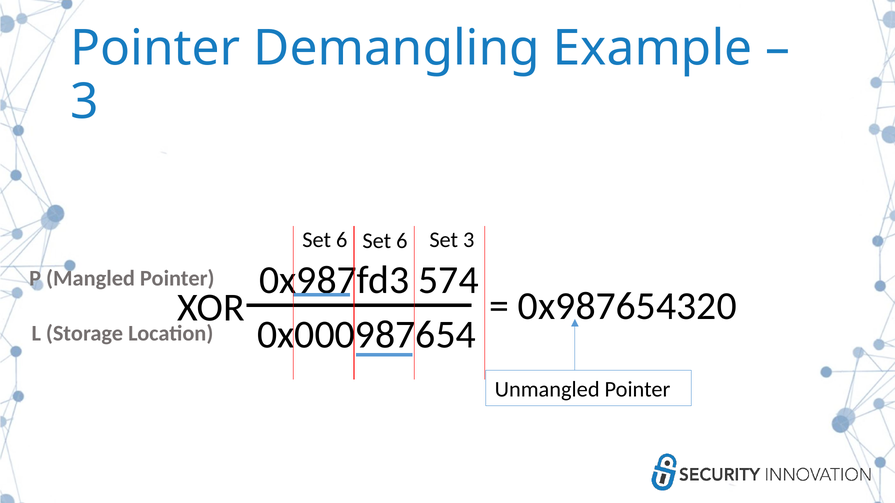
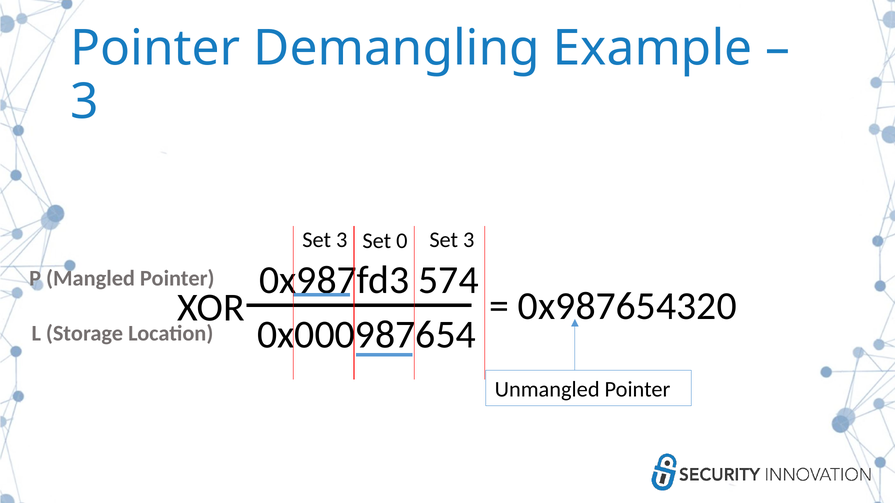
6 at (342, 240): 6 -> 3
6 at (402, 241): 6 -> 0
